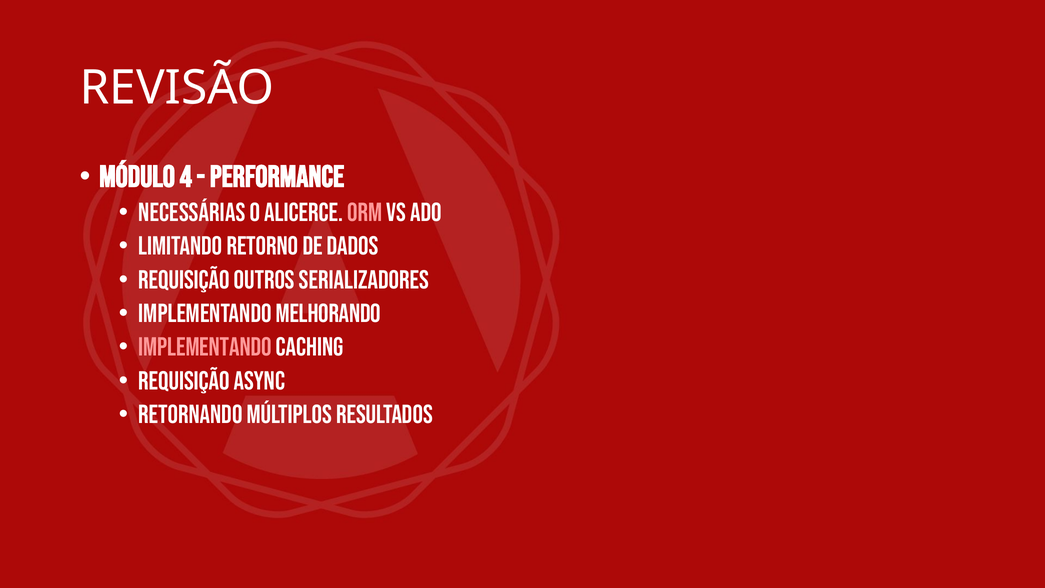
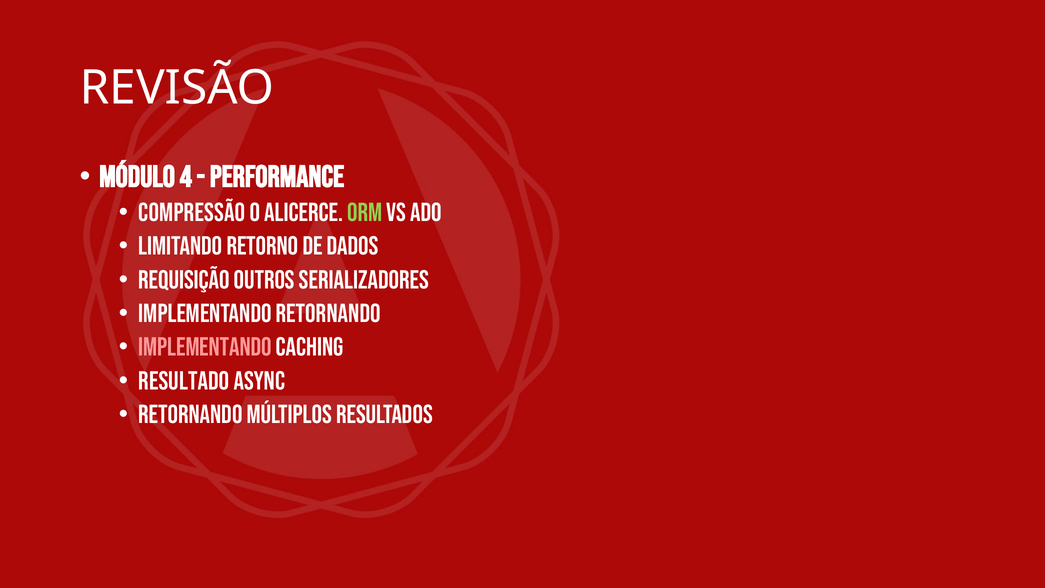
Necessárias: Necessárias -> Compressão
ORM colour: pink -> light green
Implementando Melhorando: Melhorando -> Retornando
Requisição at (184, 381): Requisição -> Resultado
